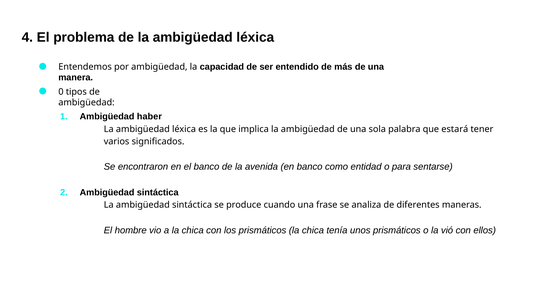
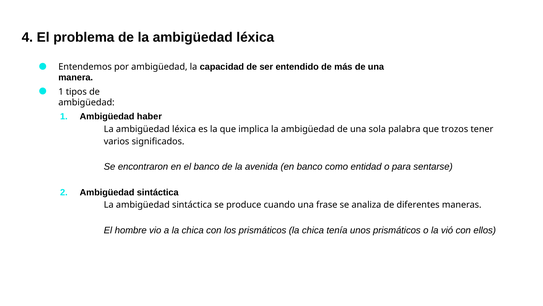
0 at (61, 92): 0 -> 1
estará: estará -> trozos
